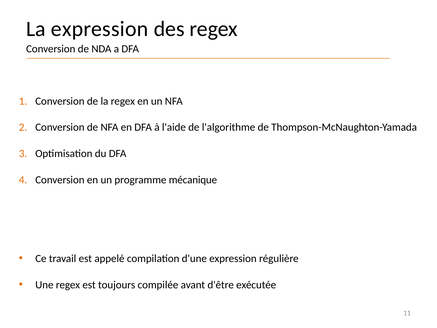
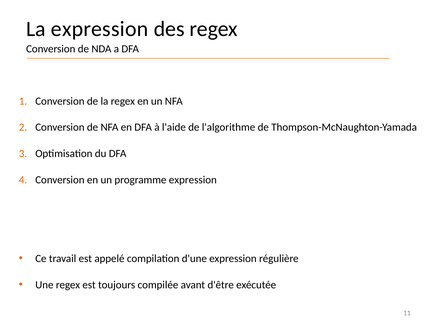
programme mécanique: mécanique -> expression
